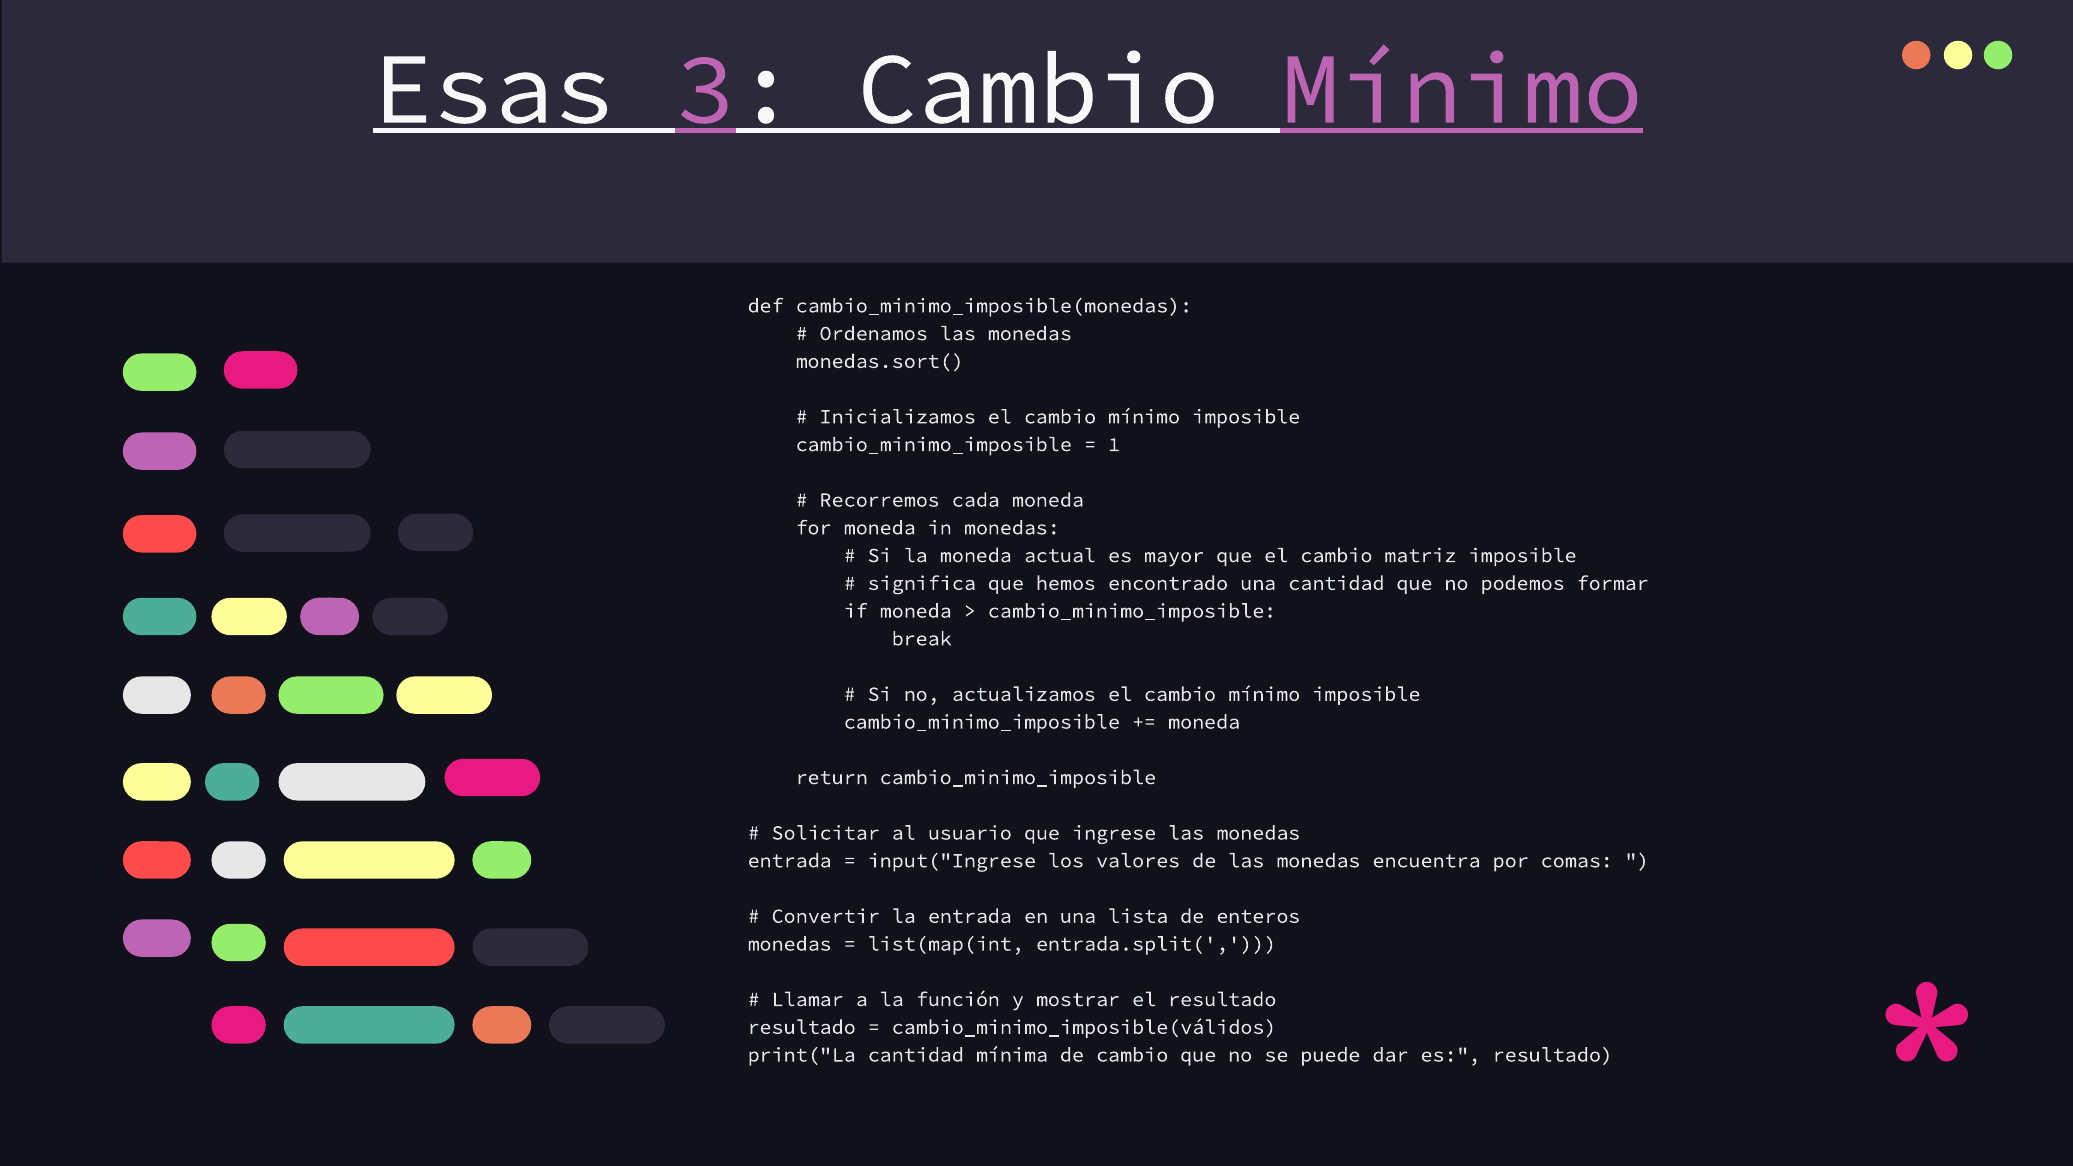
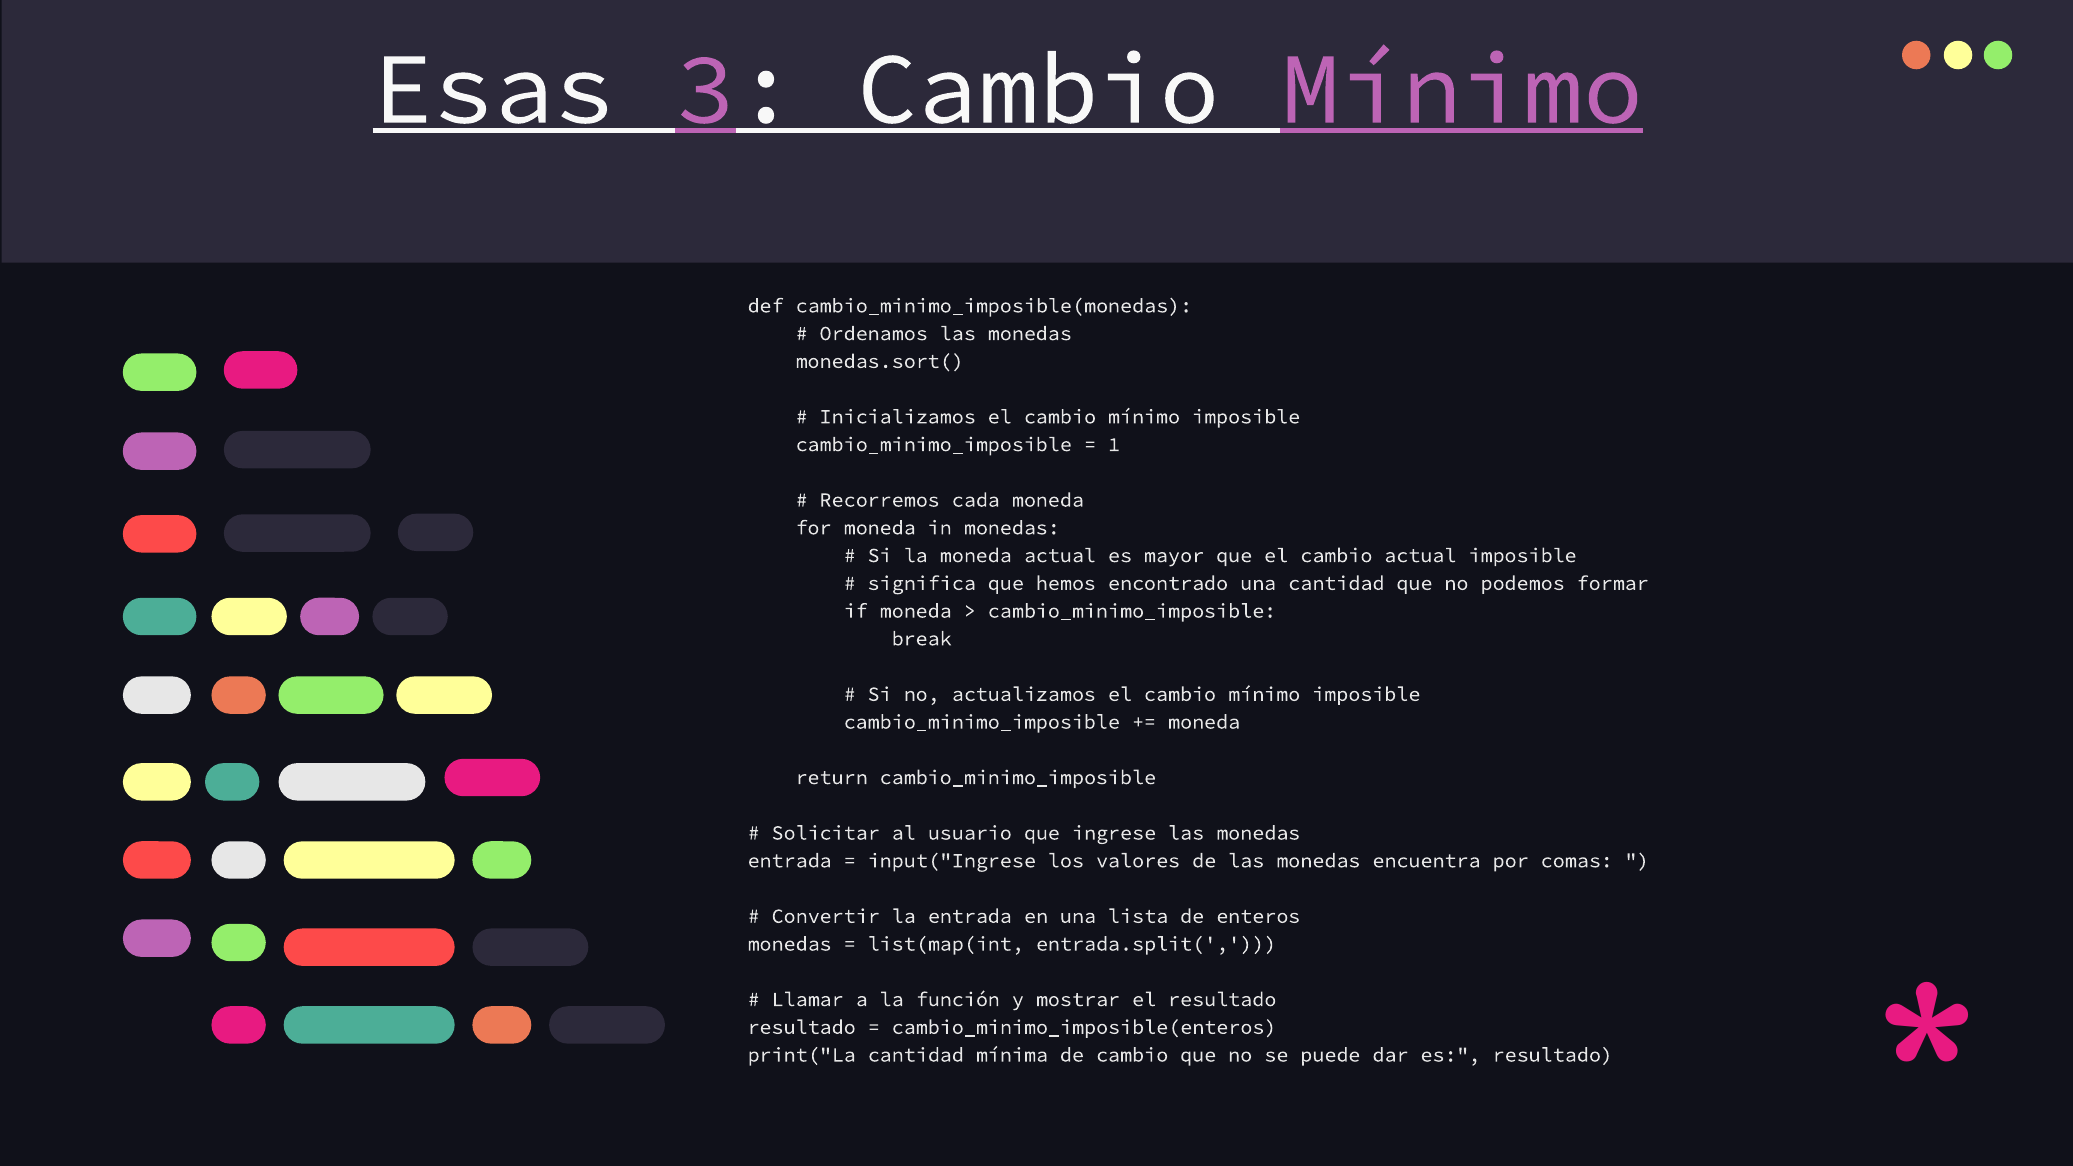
cambio matriz: matriz -> actual
cambio_minimo_imposible(válidos: cambio_minimo_imposible(válidos -> cambio_minimo_imposible(enteros
